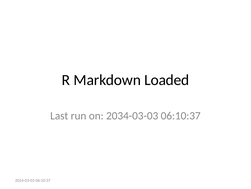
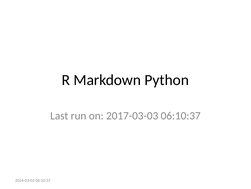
Loaded: Loaded -> Python
2034-03-03: 2034-03-03 -> 2017-03-03
